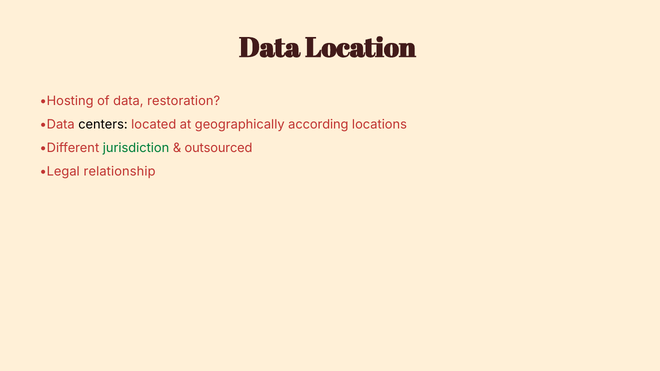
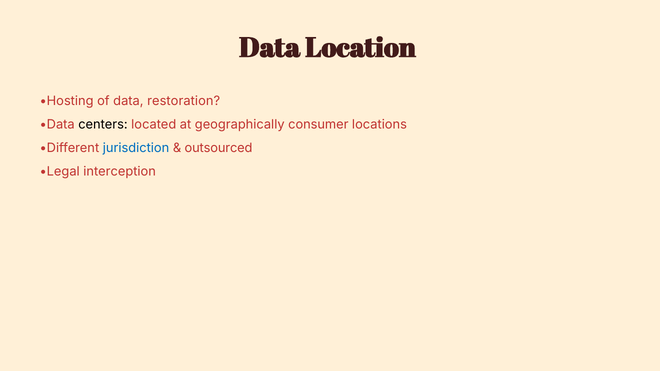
according: according -> consumer
jurisdiction colour: green -> blue
relationship: relationship -> interception
